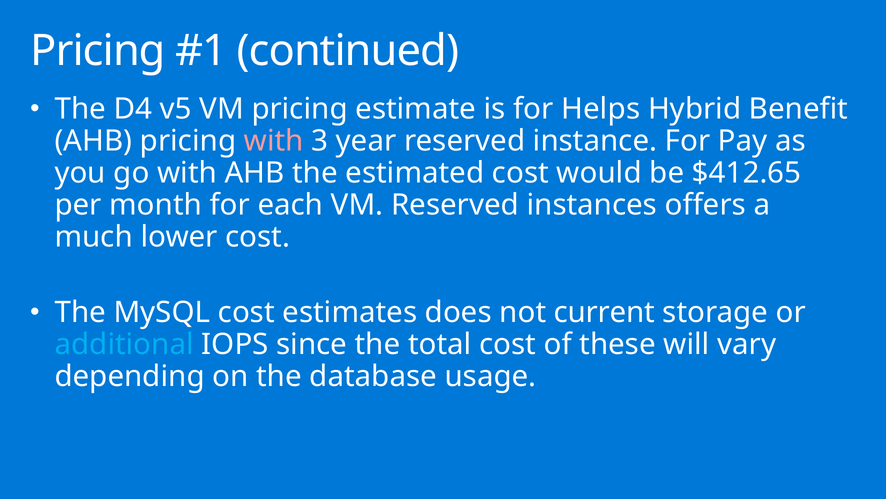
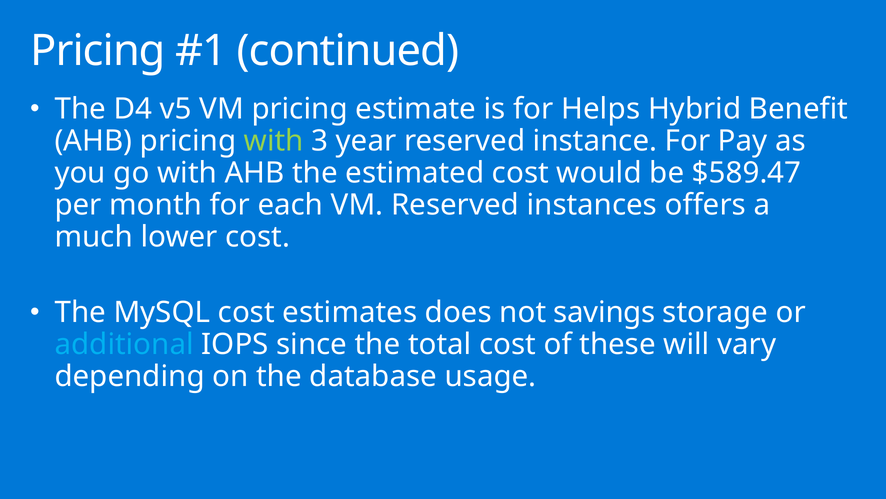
with at (274, 141) colour: pink -> light green
$412.65: $412.65 -> $589.47
current: current -> savings
